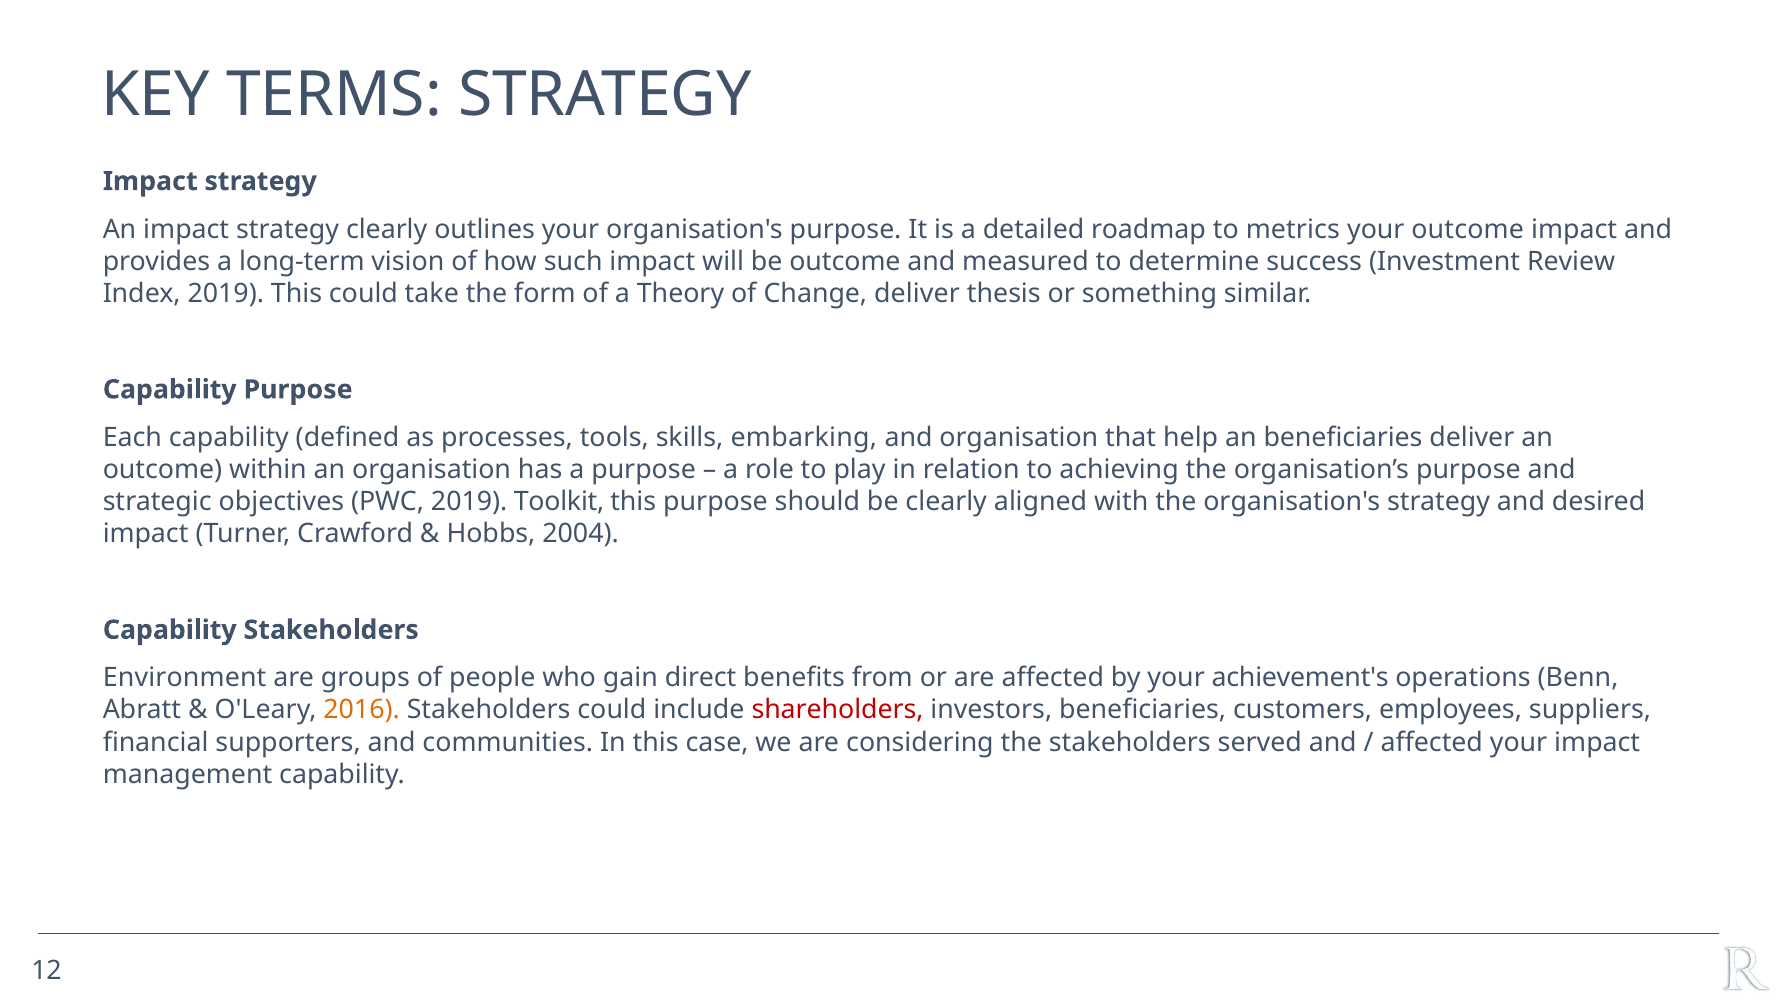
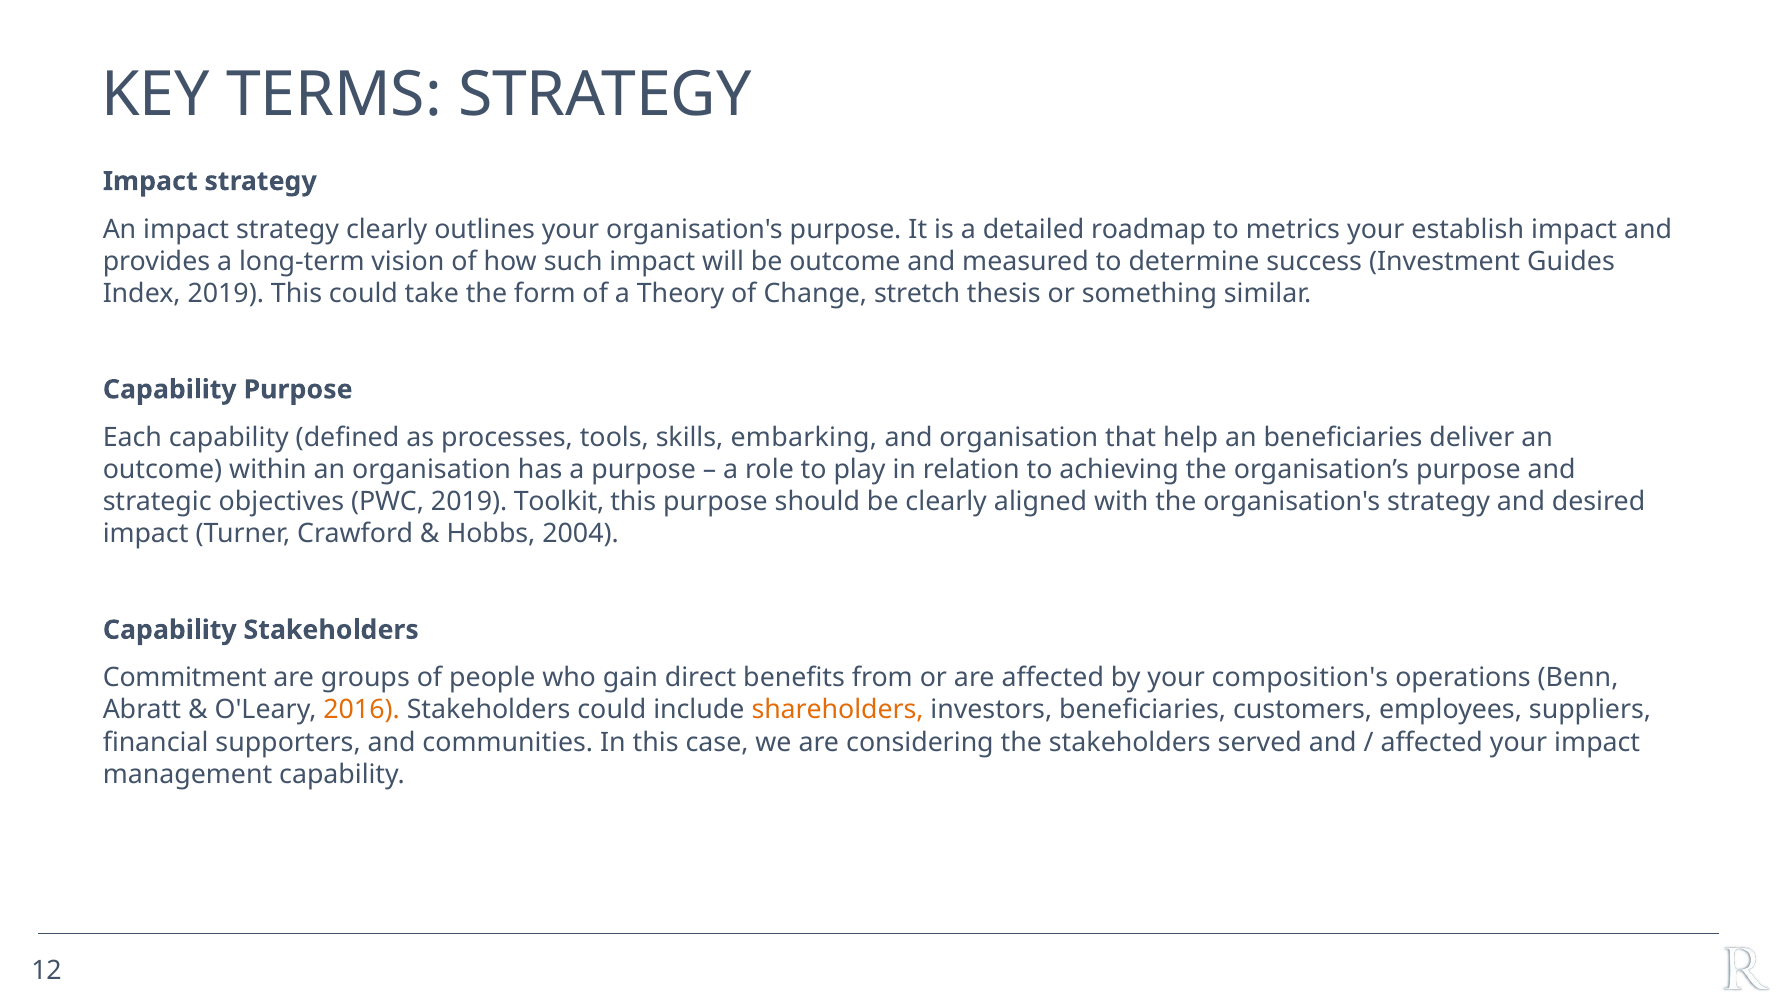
your outcome: outcome -> establish
Review: Review -> Guides
Change deliver: deliver -> stretch
Environment: Environment -> Commitment
achievement's: achievement's -> composition's
shareholders colour: red -> orange
